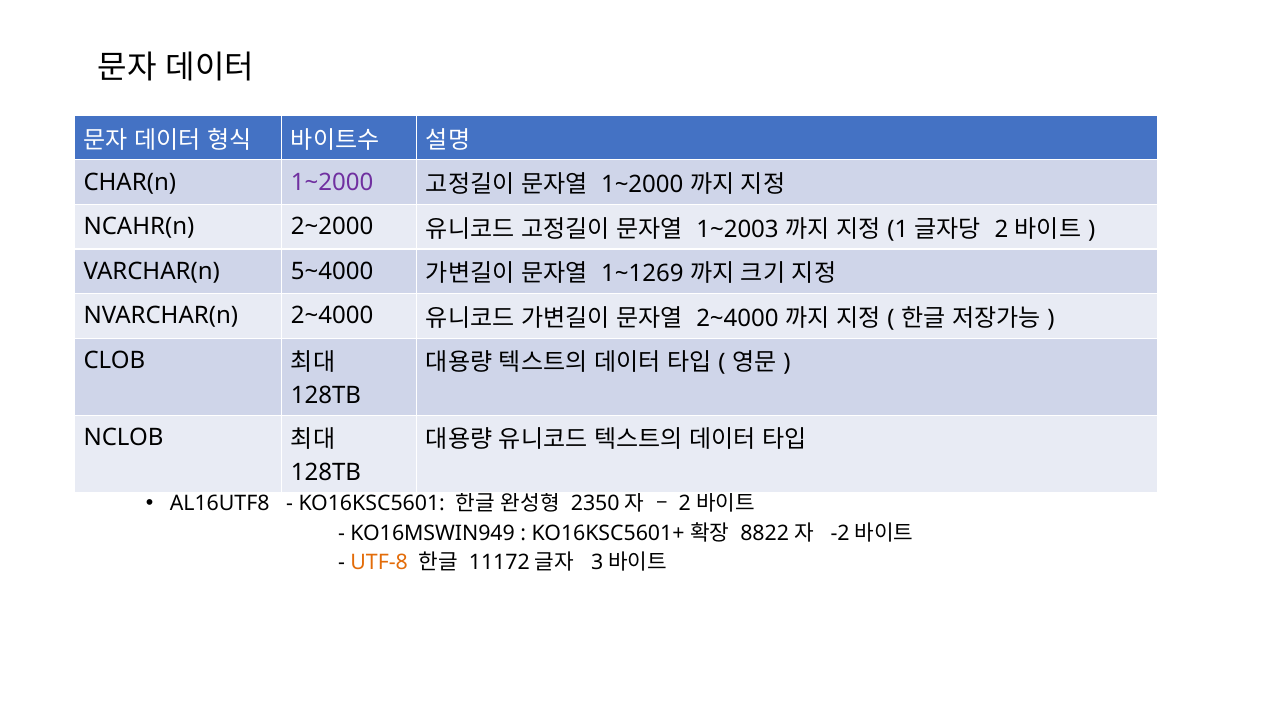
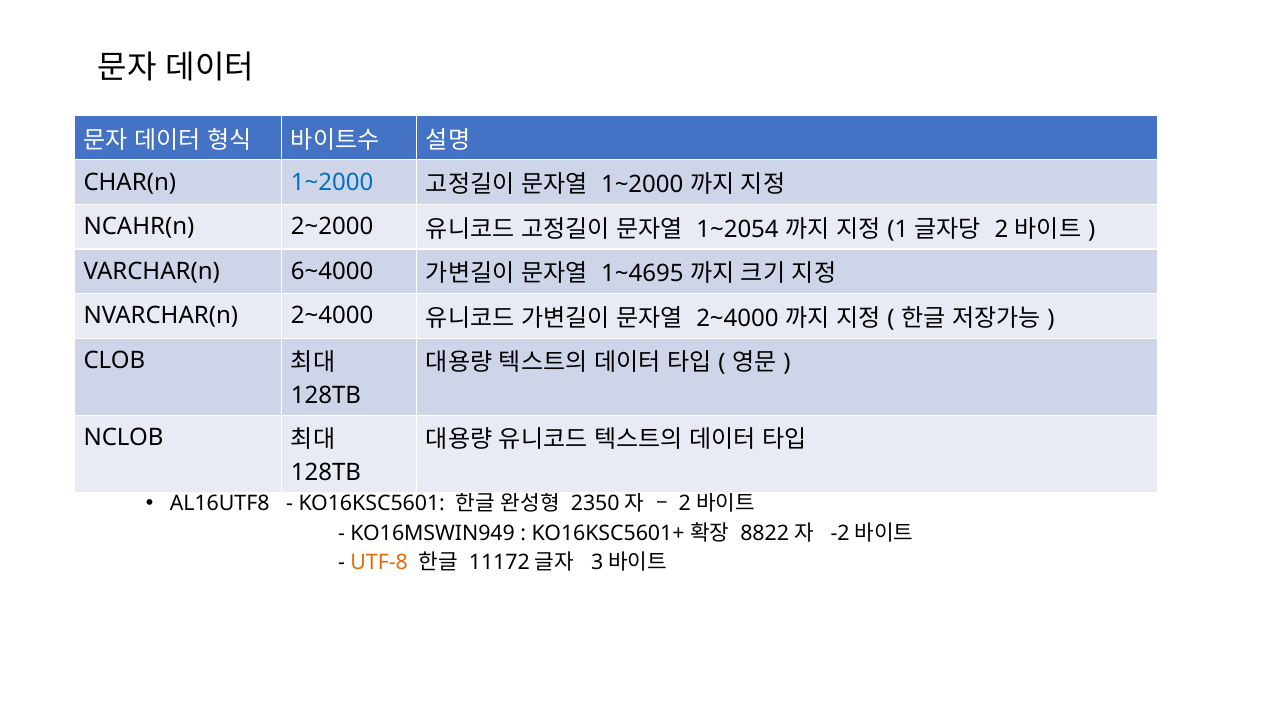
1~2000 at (332, 182) colour: purple -> blue
1~2003: 1~2003 -> 1~2054
5~4000: 5~4000 -> 6~4000
1~1269: 1~1269 -> 1~4695
